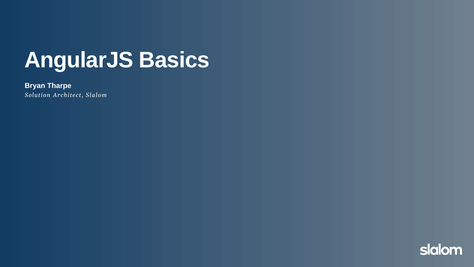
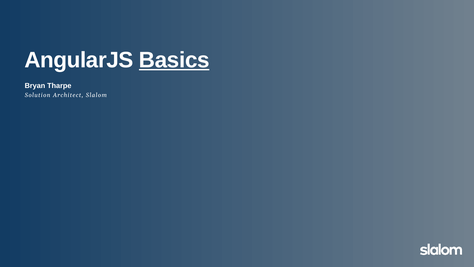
Basics underline: none -> present
